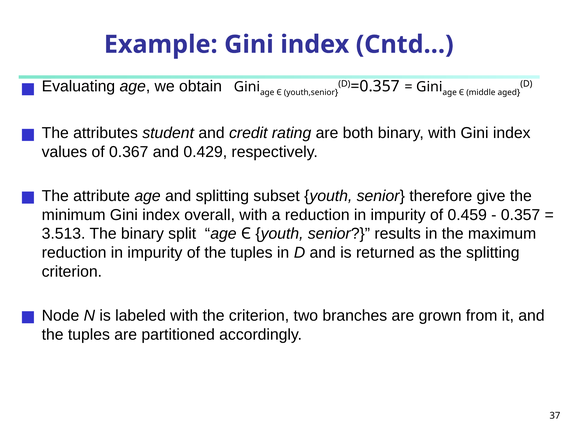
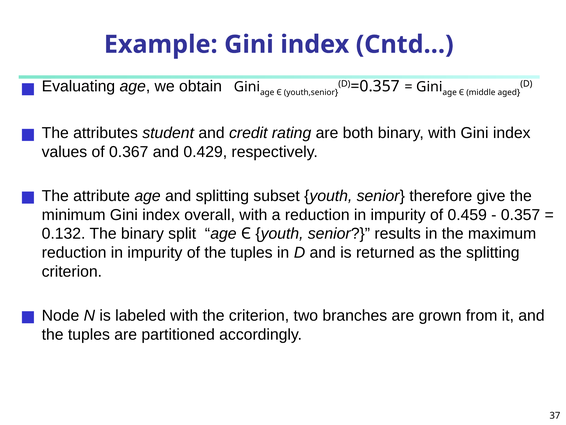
3.513: 3.513 -> 0.132
